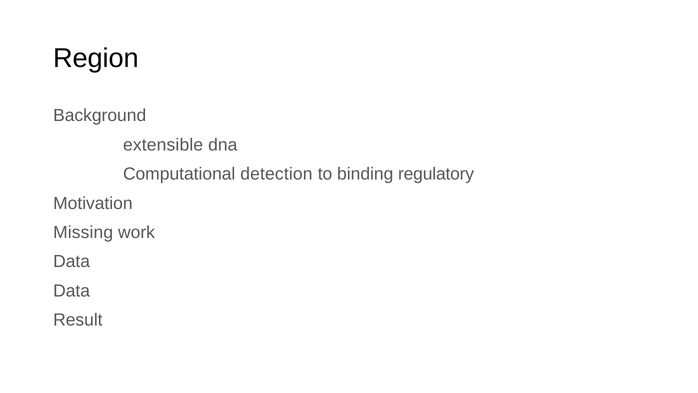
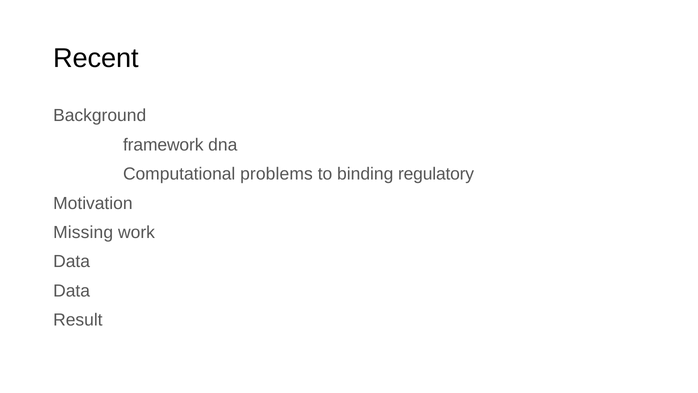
Region: Region -> Recent
extensible: extensible -> framework
detection: detection -> problems
